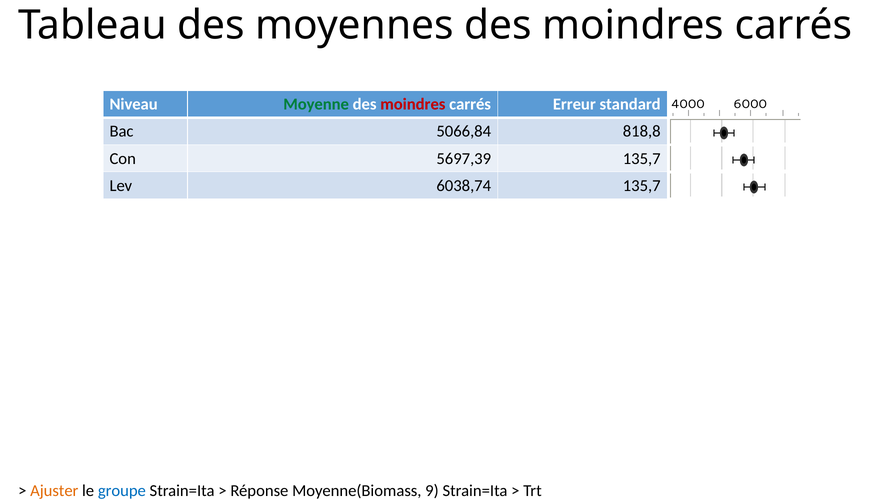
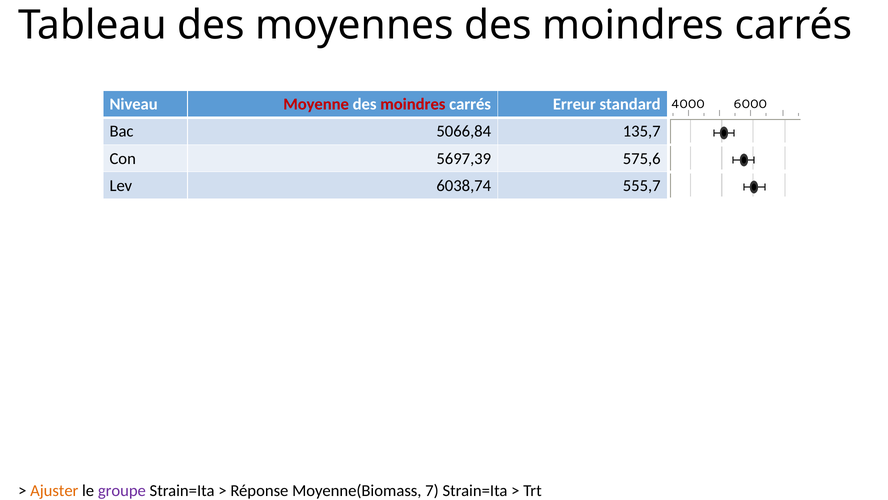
Moyenne colour: green -> red
818,8: 818,8 -> 135,7
5697,39 135,7: 135,7 -> 575,6
6038,74 135,7: 135,7 -> 555,7
groupe colour: blue -> purple
9: 9 -> 7
